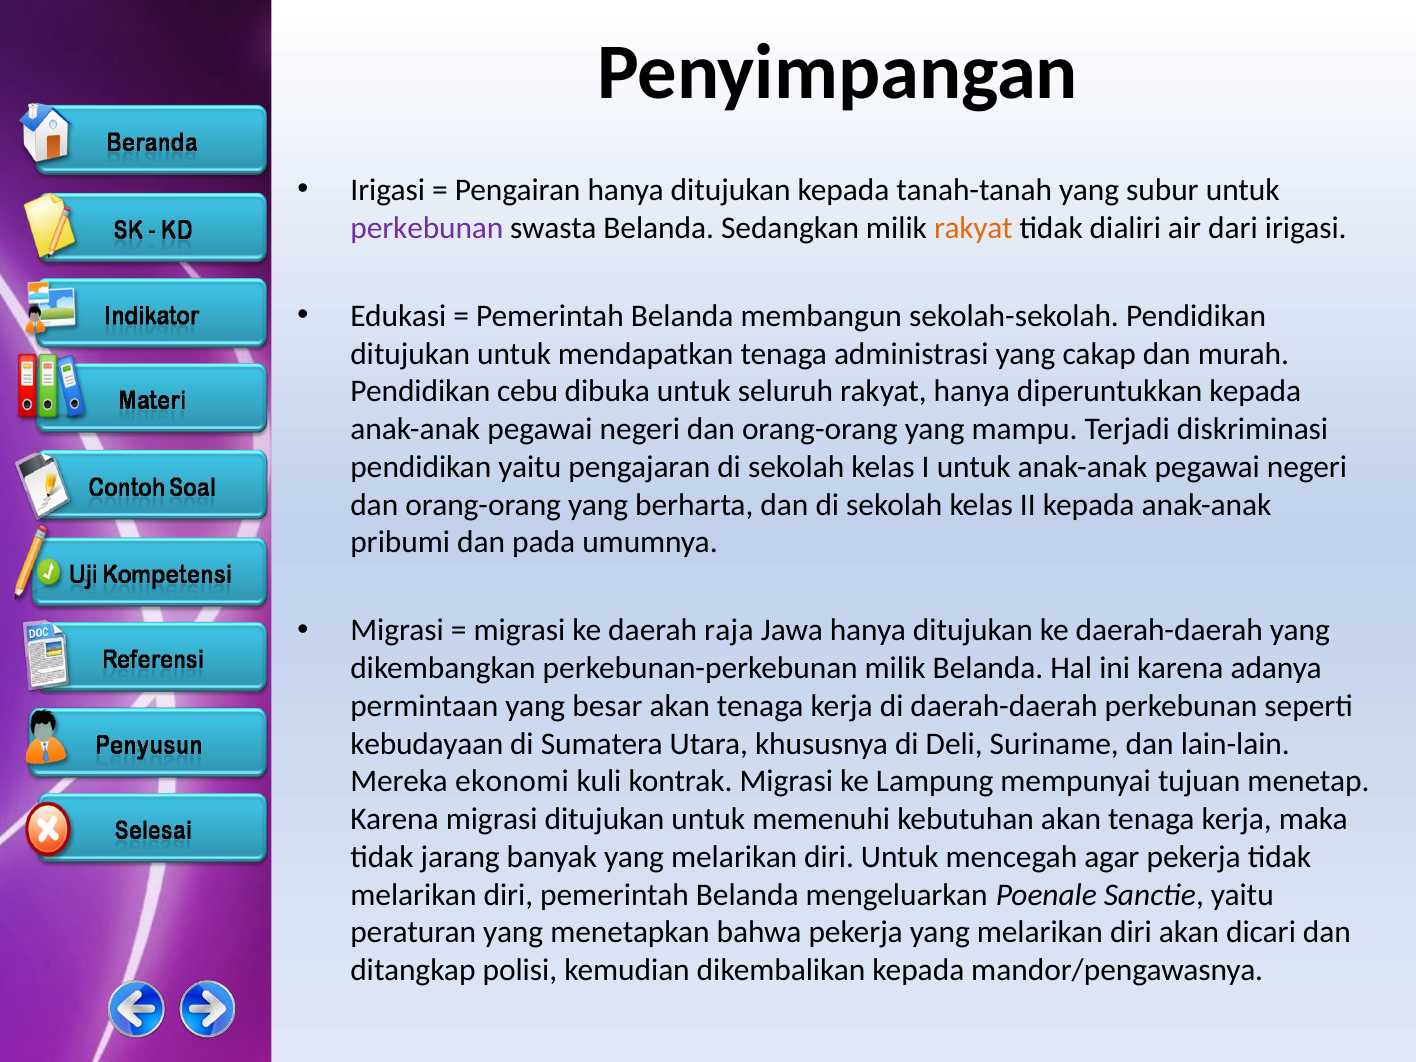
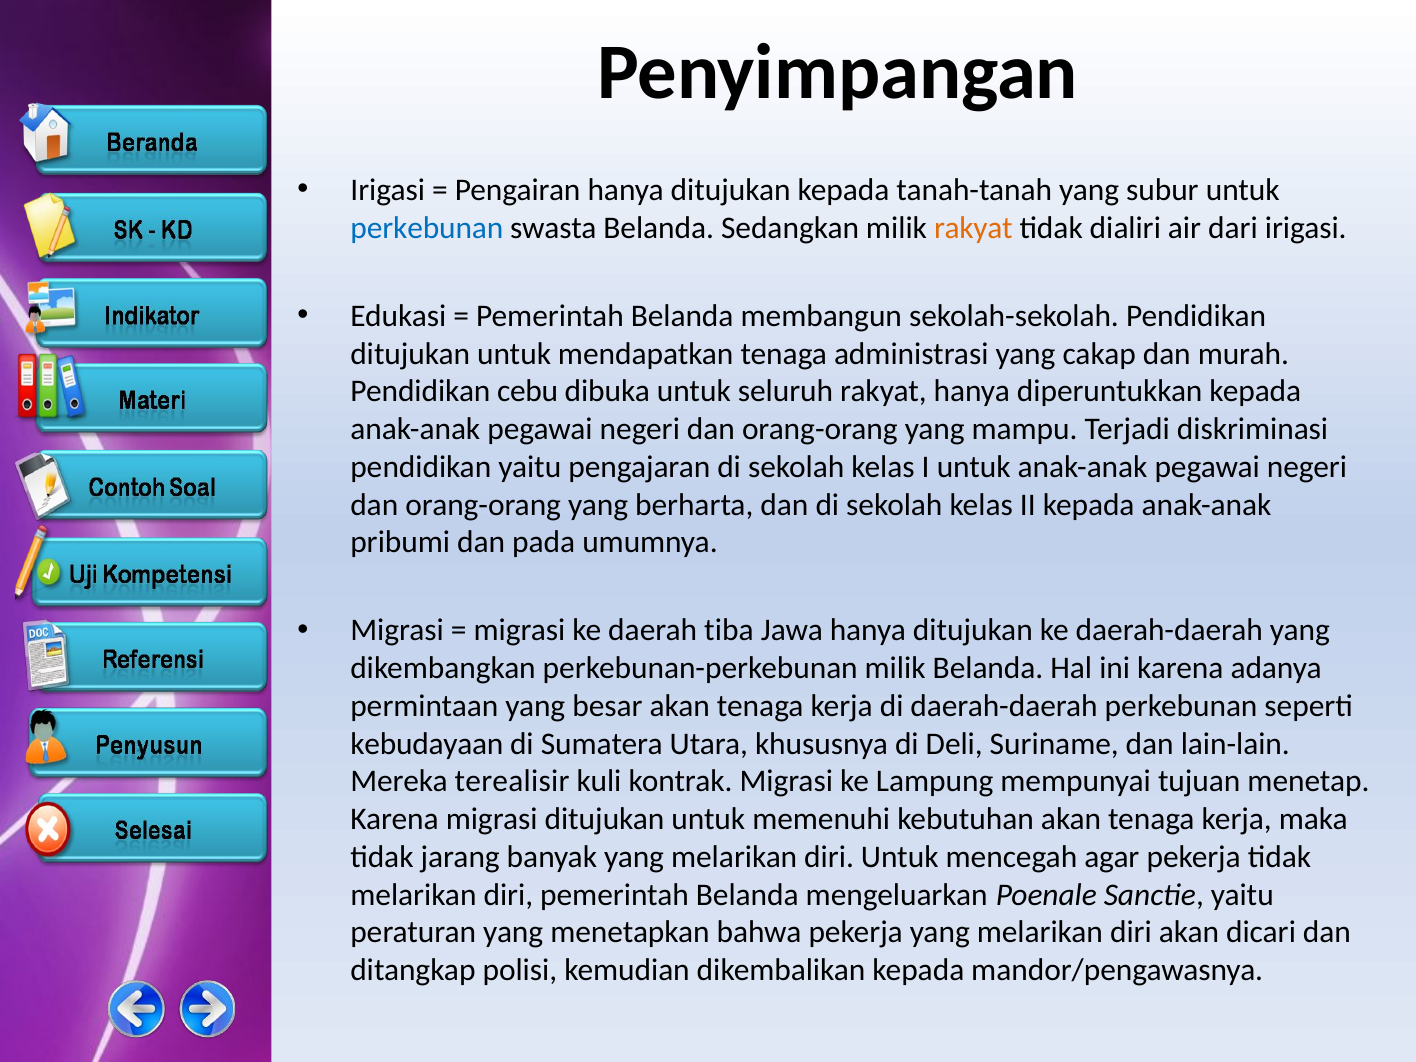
perkebunan at (427, 228) colour: purple -> blue
raja: raja -> tiba
ekonomi: ekonomi -> terealisir
